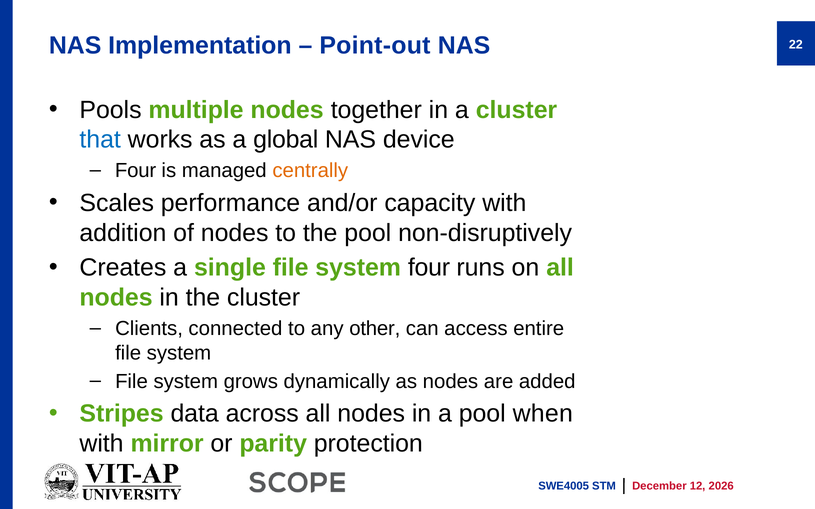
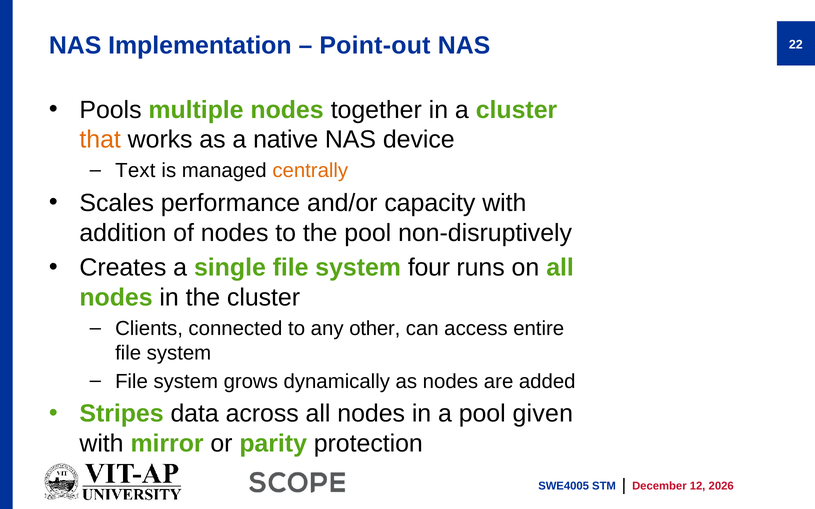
that colour: blue -> orange
global: global -> native
Four at (136, 171): Four -> Text
when: when -> given
